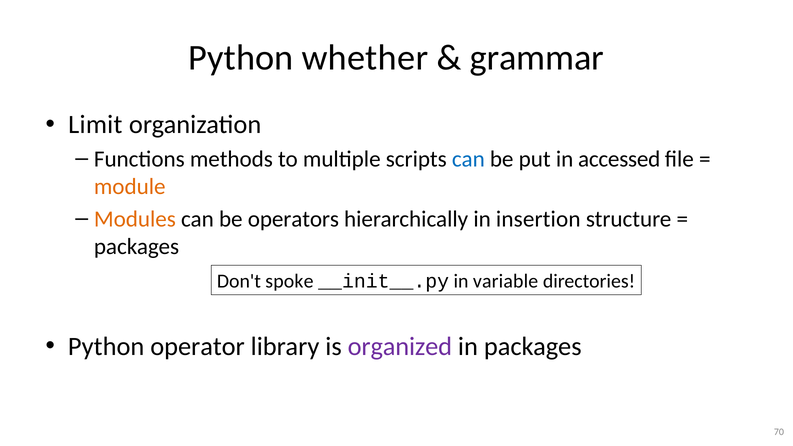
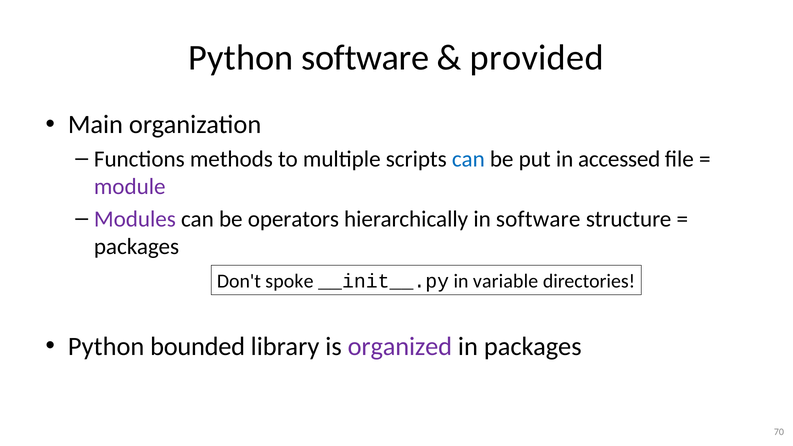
Python whether: whether -> software
grammar: grammar -> provided
Limit: Limit -> Main
module colour: orange -> purple
Modules colour: orange -> purple
in insertion: insertion -> software
operator: operator -> bounded
